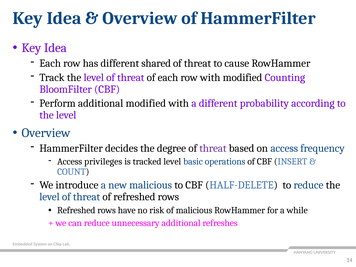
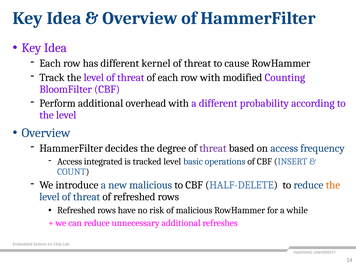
shared: shared -> kernel
additional modified: modified -> overhead
privileges: privileges -> integrated
the at (333, 185) colour: black -> orange
